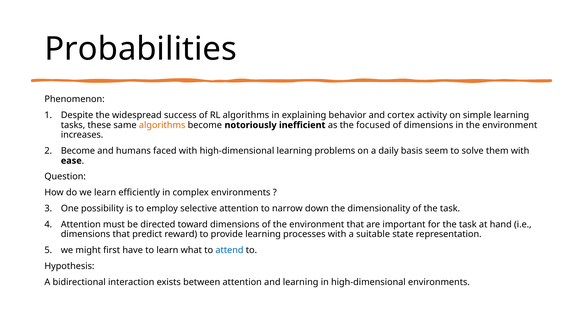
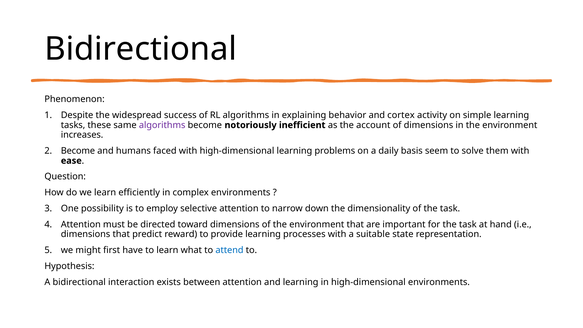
Probabilities at (141, 49): Probabilities -> Bidirectional
algorithms at (162, 125) colour: orange -> purple
focused: focused -> account
